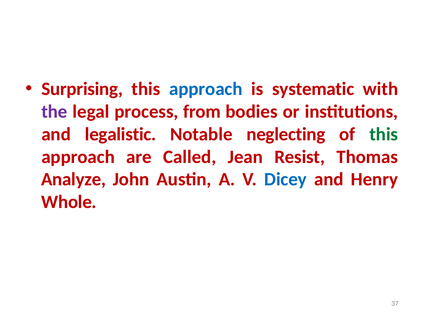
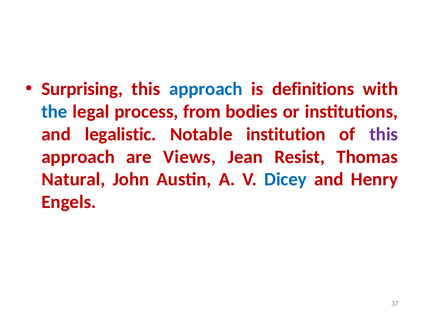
systematic: systematic -> definitions
the colour: purple -> blue
neglecting: neglecting -> institution
this at (384, 134) colour: green -> purple
Called: Called -> Views
Analyze: Analyze -> Natural
Whole: Whole -> Engels
